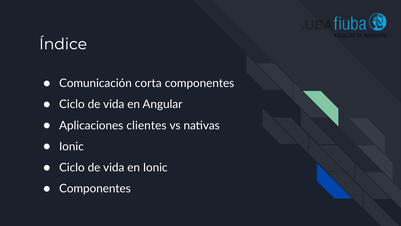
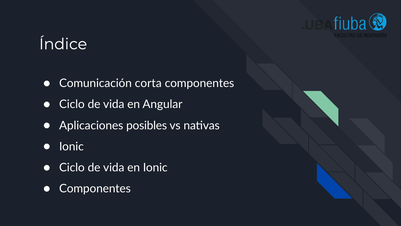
clientes: clientes -> posibles
